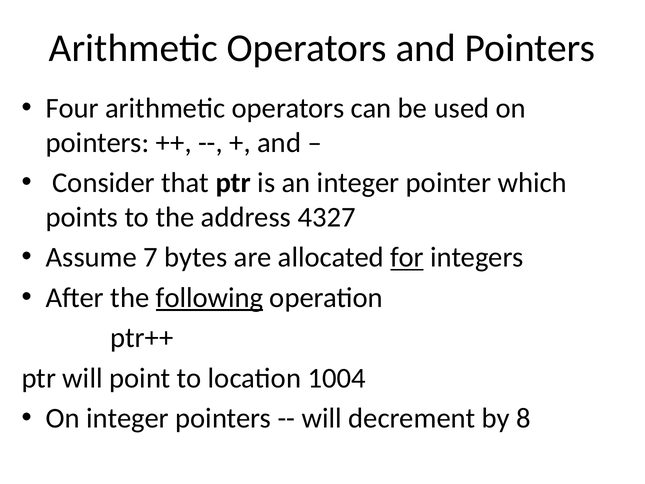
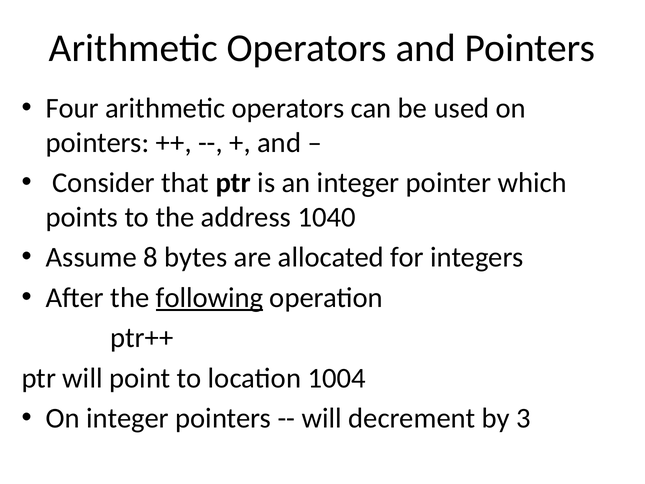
4327: 4327 -> 1040
7: 7 -> 8
for underline: present -> none
8: 8 -> 3
